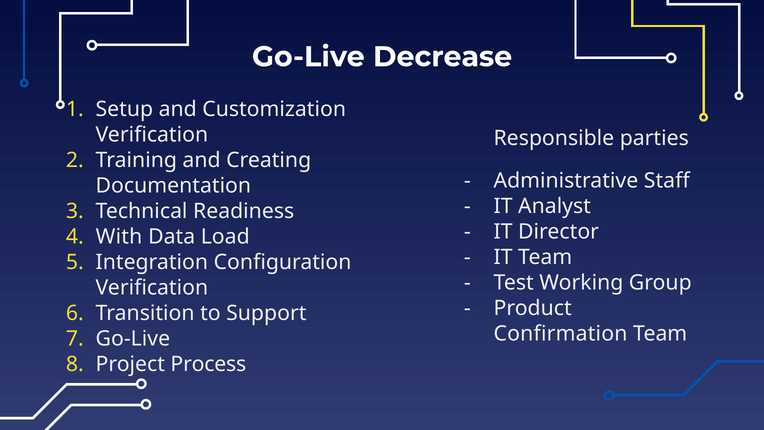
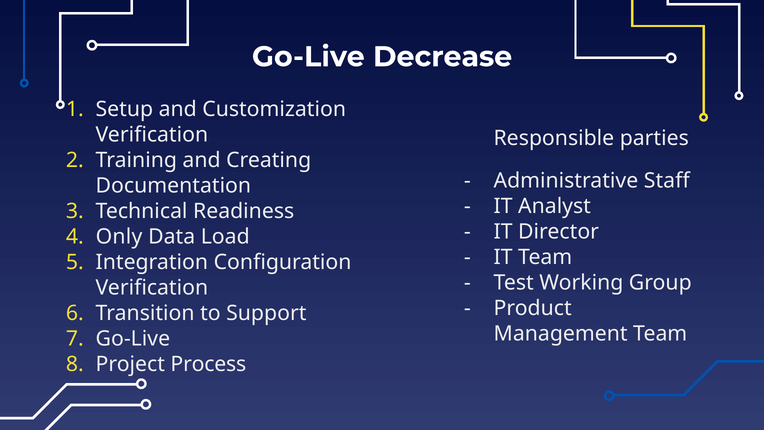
With: With -> Only
Confirmation: Confirmation -> Management
